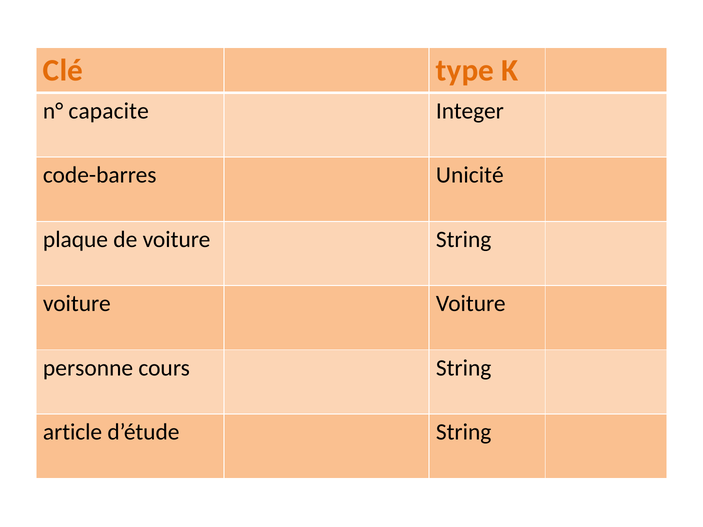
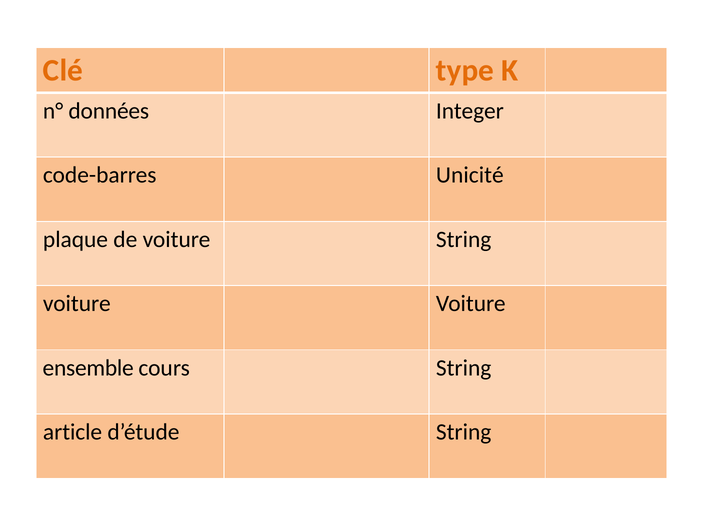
capacite: capacite -> données
personne: personne -> ensemble
